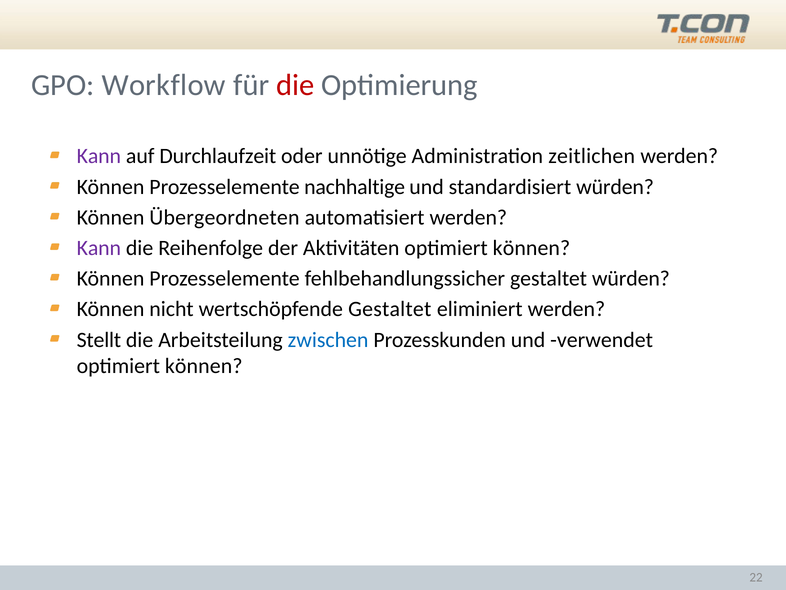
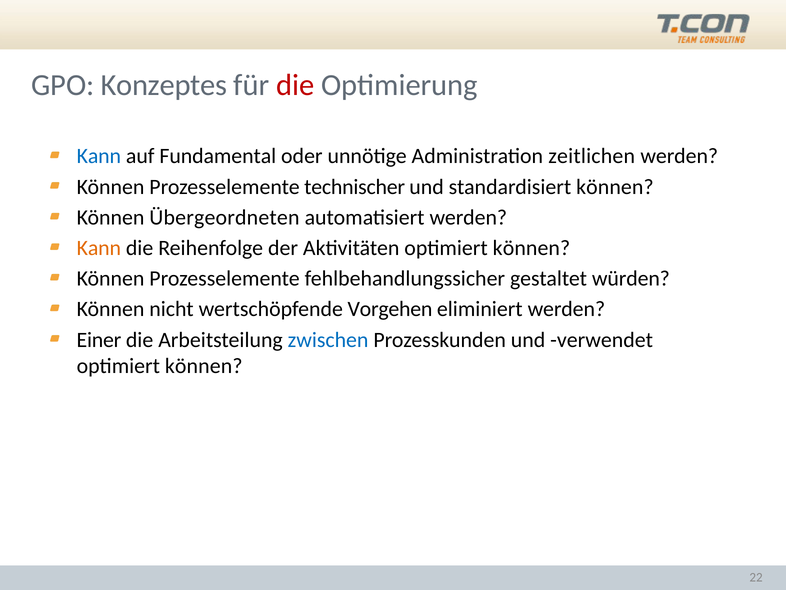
Workflow: Workflow -> Konzeptes
Kann at (99, 156) colour: purple -> blue
Durchlaufzeit: Durchlaufzeit -> Fundamental
nachhaltige: nachhaltige -> technischer
standardisiert würden: würden -> können
Kann at (99, 248) colour: purple -> orange
wertschöpfende Gestaltet: Gestaltet -> Vorgehen
Stellt: Stellt -> Einer
